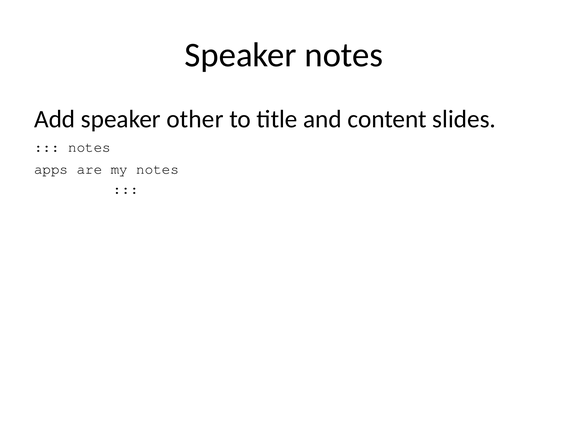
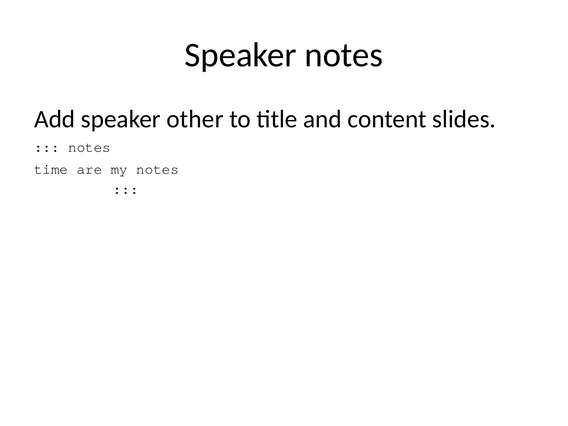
apps: apps -> time
